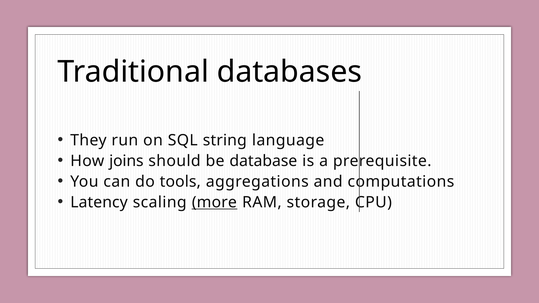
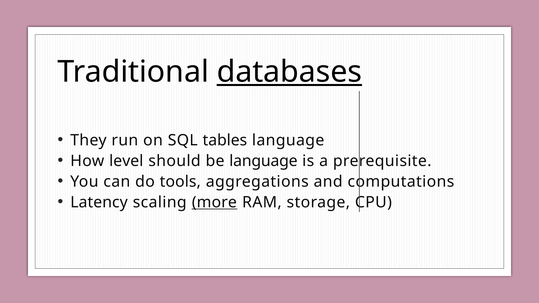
databases underline: none -> present
string: string -> tables
joins: joins -> level
be database: database -> language
